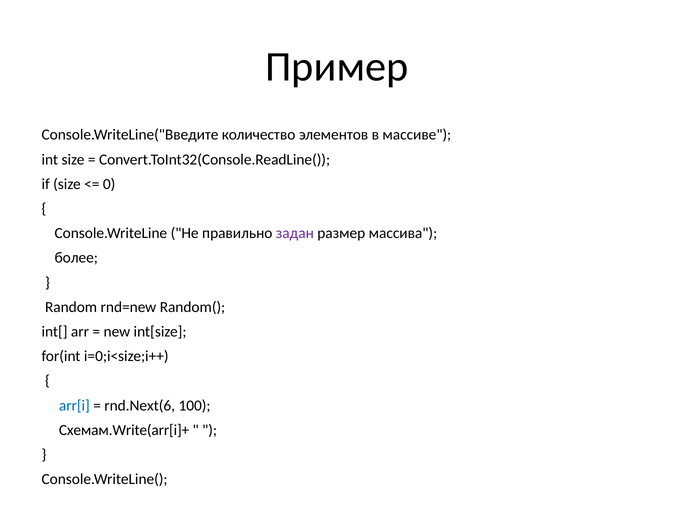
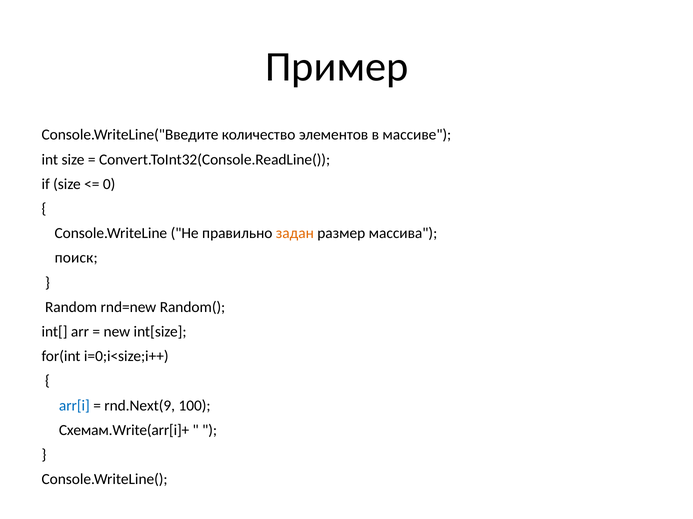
задан colour: purple -> orange
более: более -> поиск
rnd.Next(6: rnd.Next(6 -> rnd.Next(9
